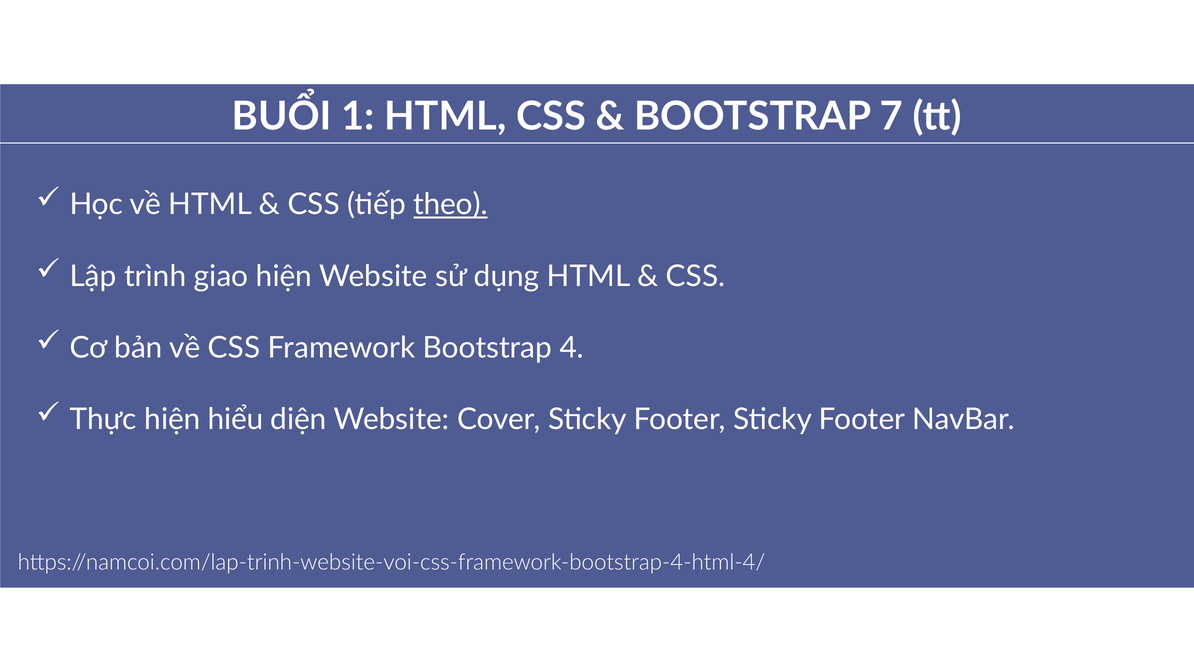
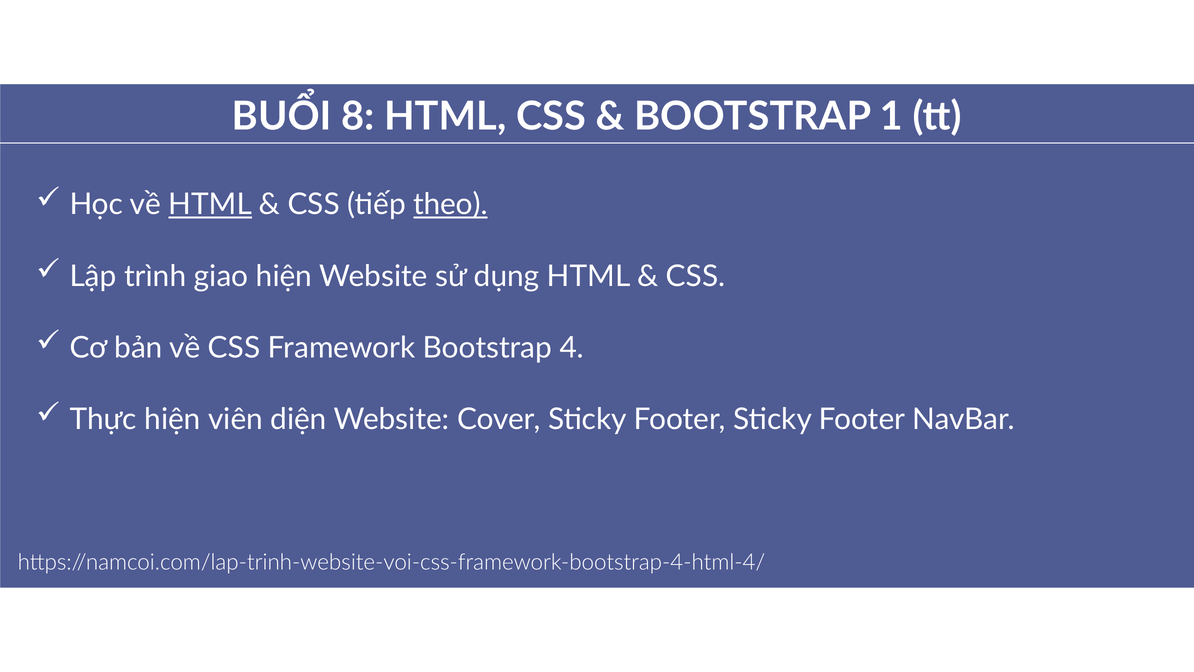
1: 1 -> 8
7: 7 -> 1
HTML at (210, 204) underline: none -> present
hiểu: hiểu -> viên
